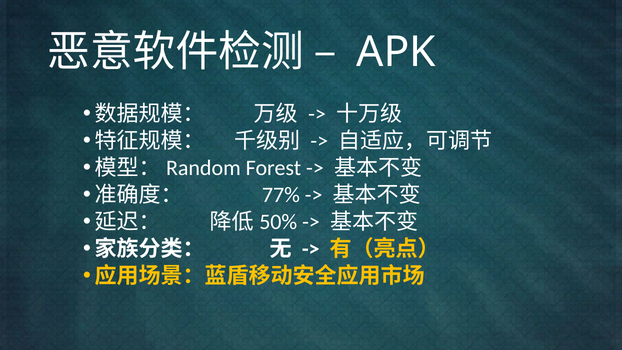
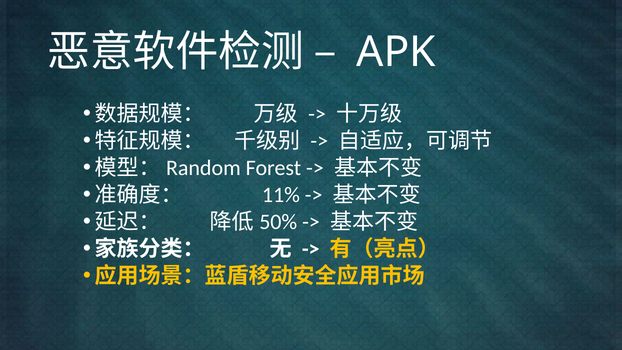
77%: 77% -> 11%
